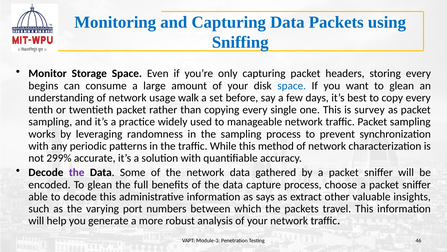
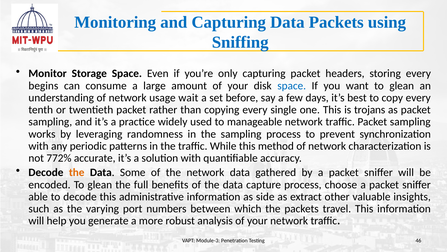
walk: walk -> wait
survey: survey -> trojans
299%: 299% -> 772%
the at (77, 172) colour: purple -> orange
says: says -> side
